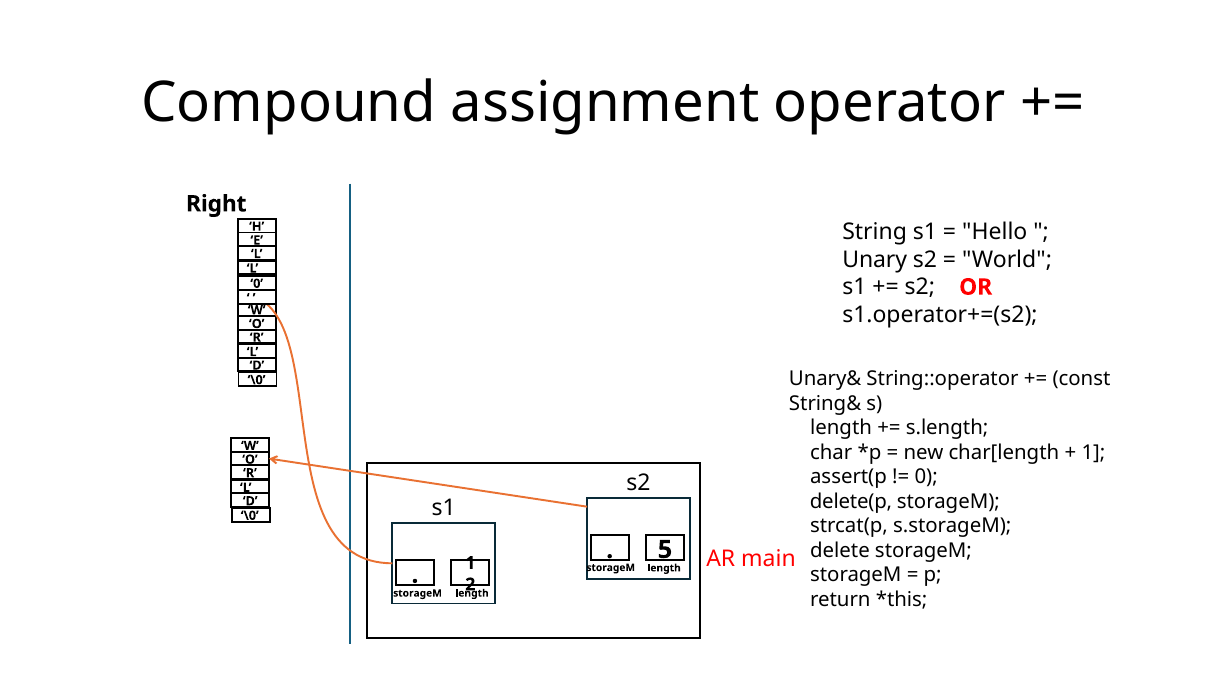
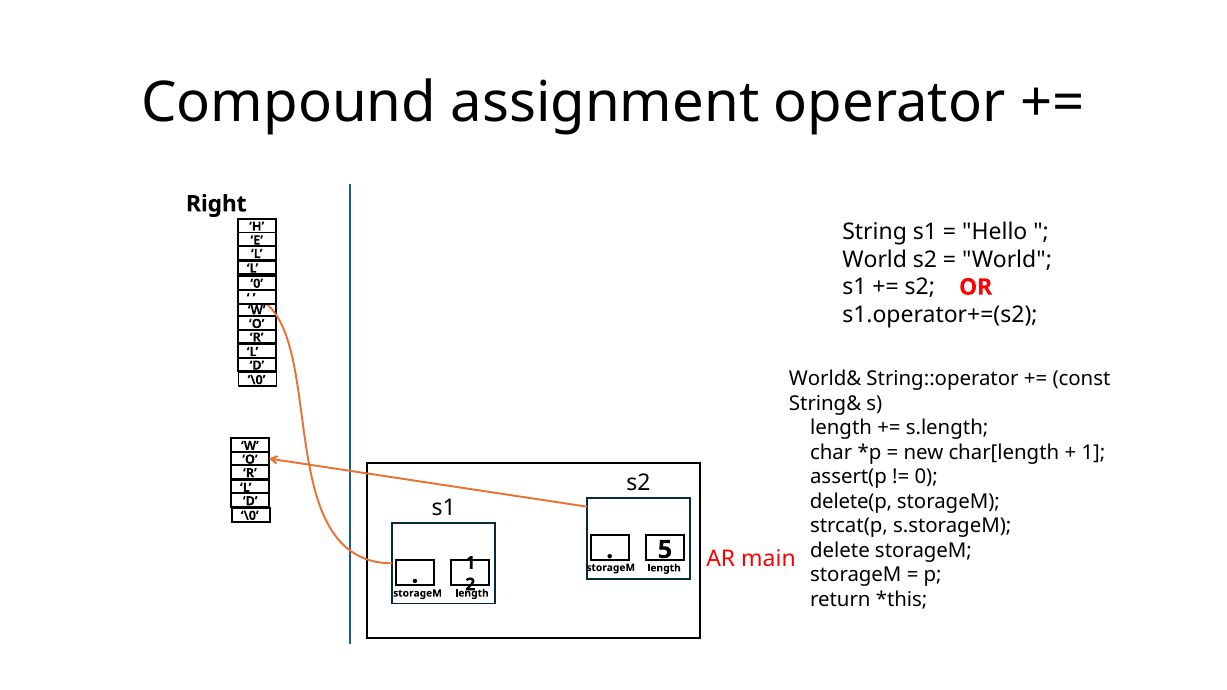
Unary at (875, 260): Unary -> World
Unary&: Unary& -> World&
